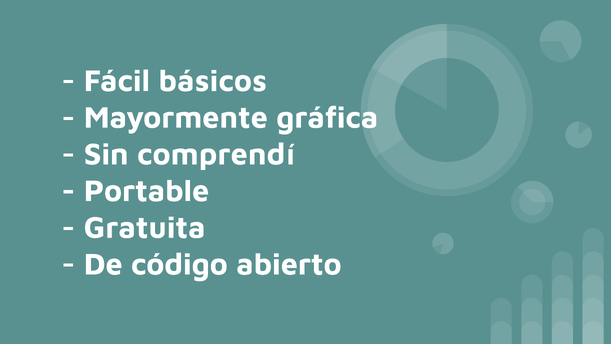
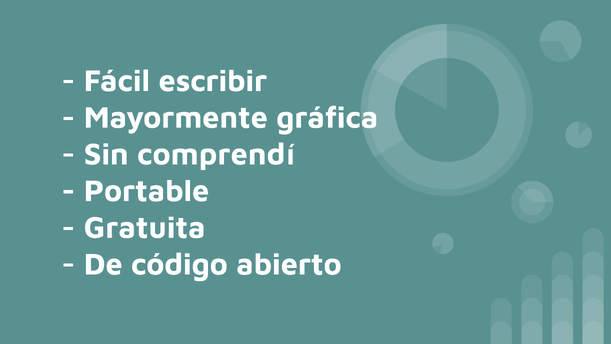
básicos: básicos -> escribir
